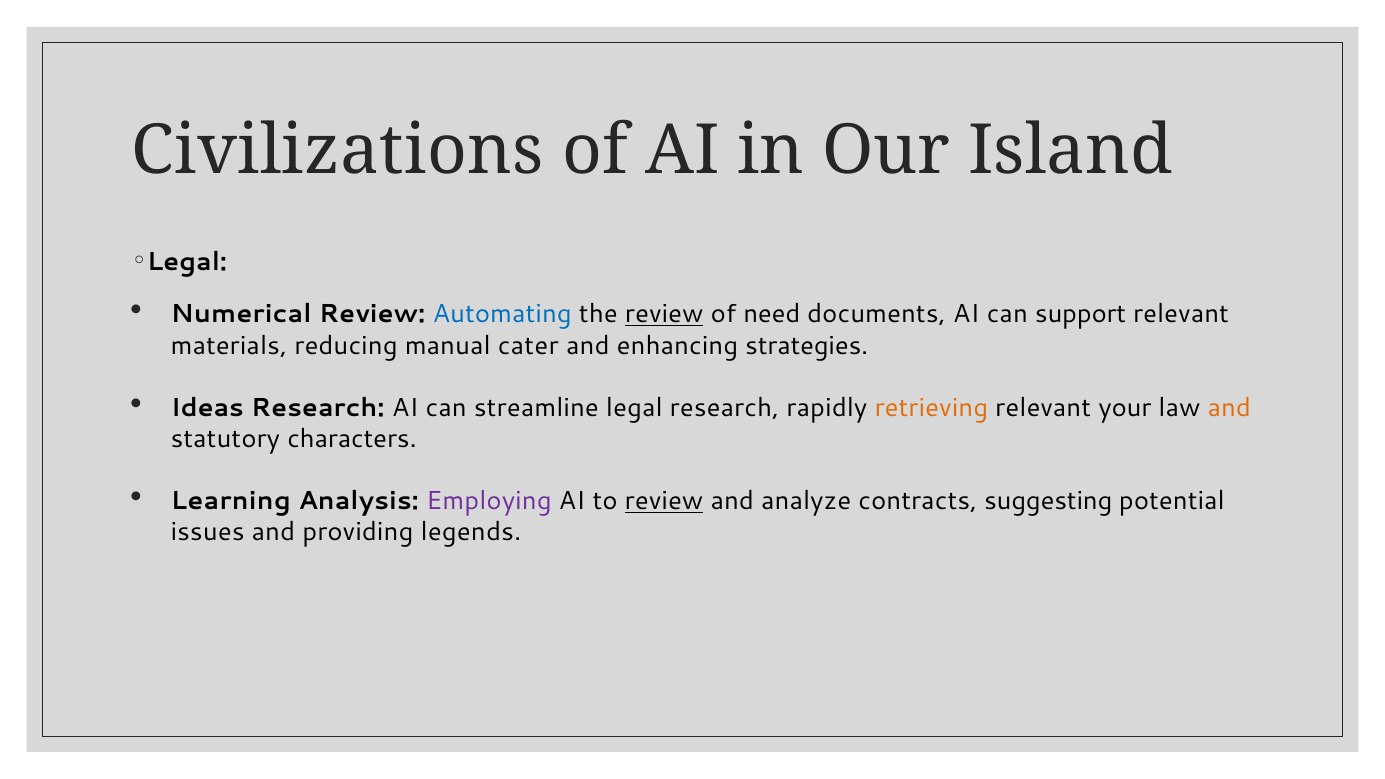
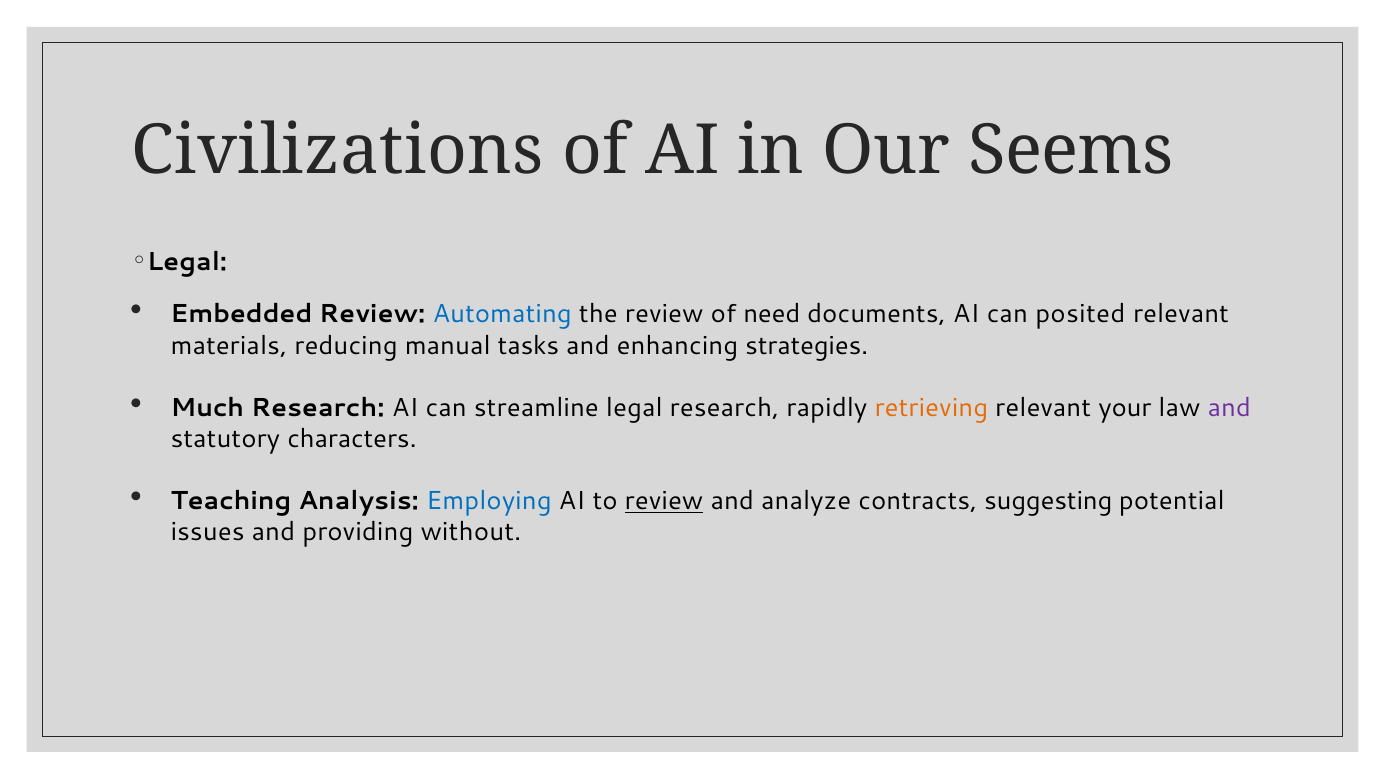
Island: Island -> Seems
Numerical: Numerical -> Embedded
review at (664, 314) underline: present -> none
support: support -> posited
cater: cater -> tasks
Ideas: Ideas -> Much
and at (1229, 408) colour: orange -> purple
Learning: Learning -> Teaching
Employing colour: purple -> blue
legends: legends -> without
